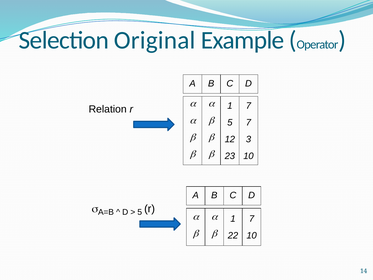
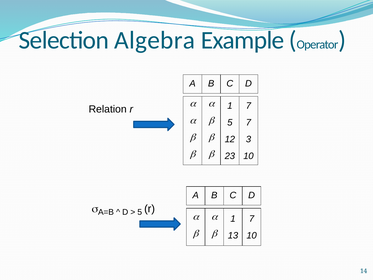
Original: Original -> Algebra
22: 22 -> 13
